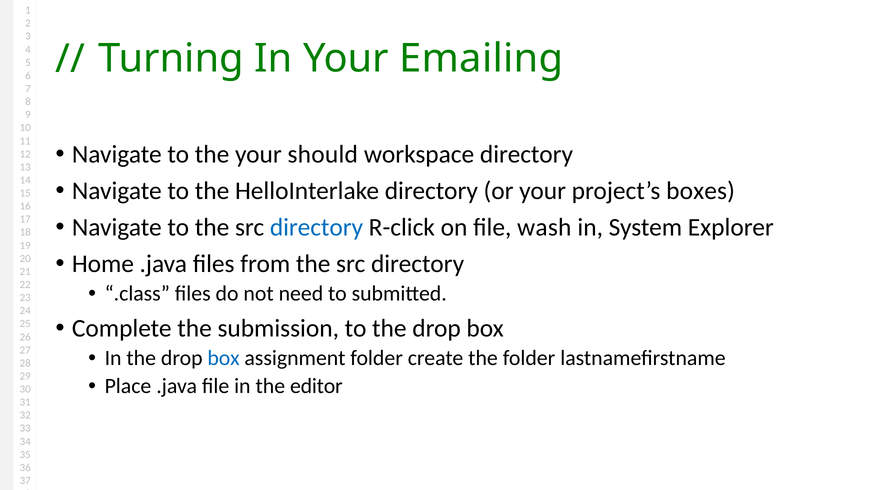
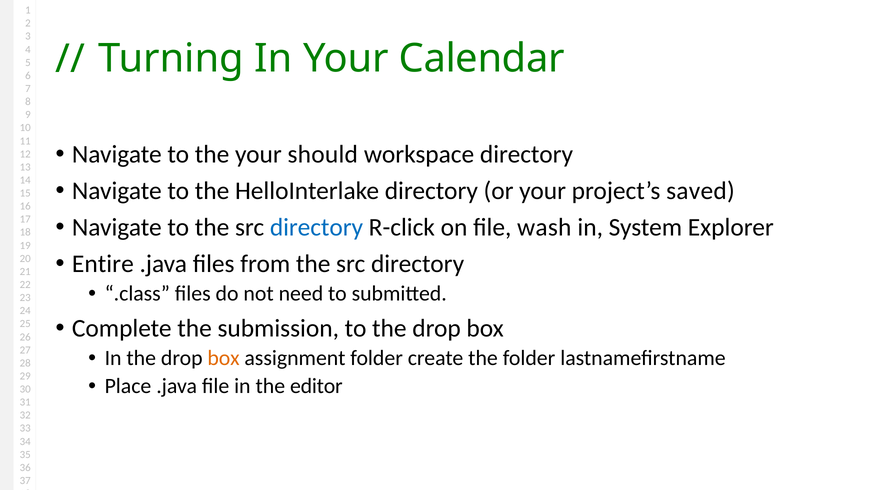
Emailing: Emailing -> Calendar
boxes: boxes -> saved
Home: Home -> Entire
box at (224, 359) colour: blue -> orange
